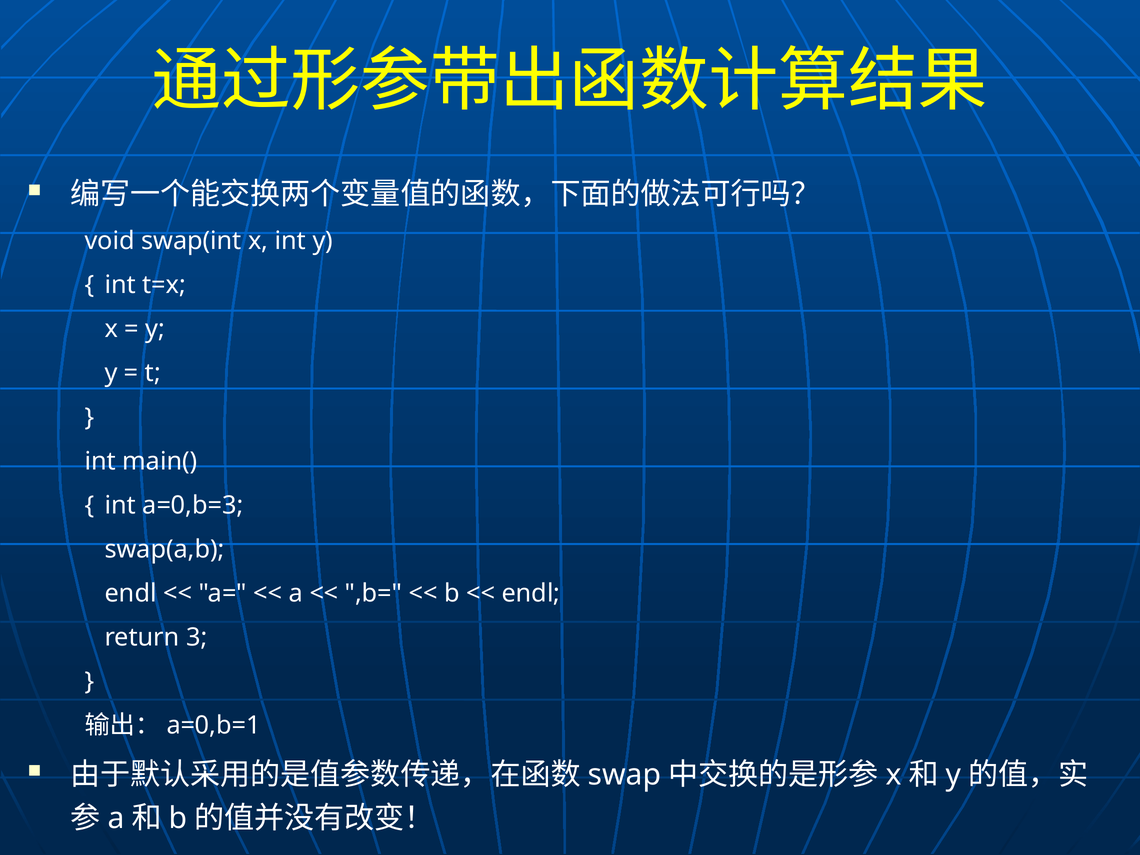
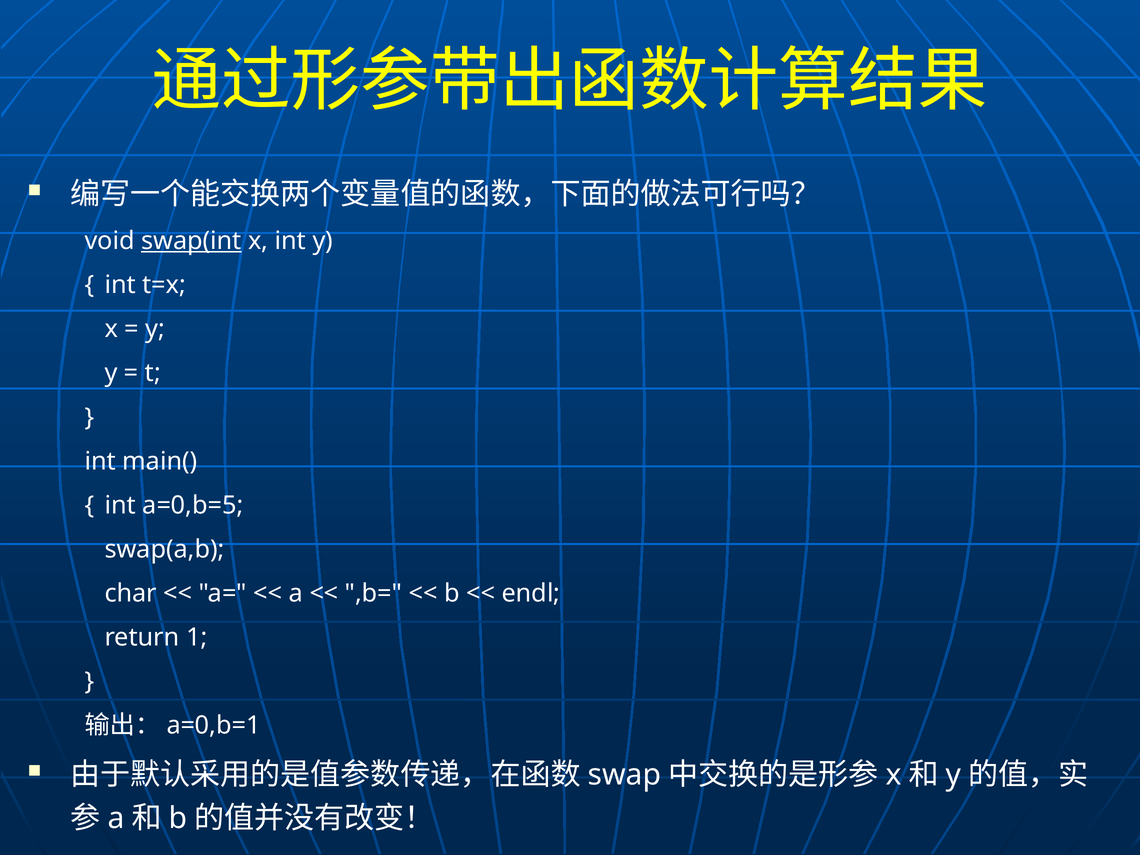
swap(int underline: none -> present
a=0,b=3: a=0,b=3 -> a=0,b=5
endl at (131, 593): endl -> char
3: 3 -> 1
